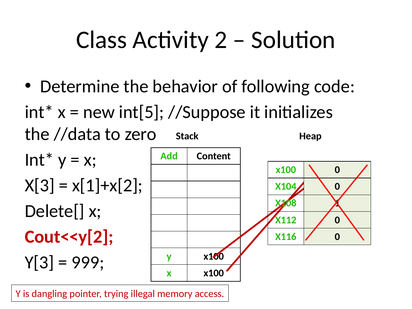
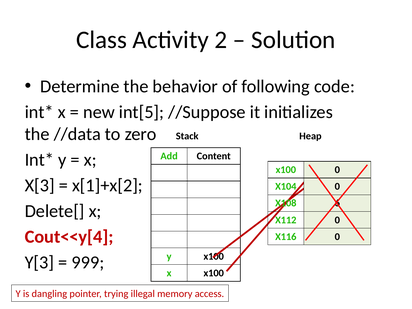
1: 1 -> 6
Cout<<y[2: Cout<<y[2 -> Cout<<y[4
